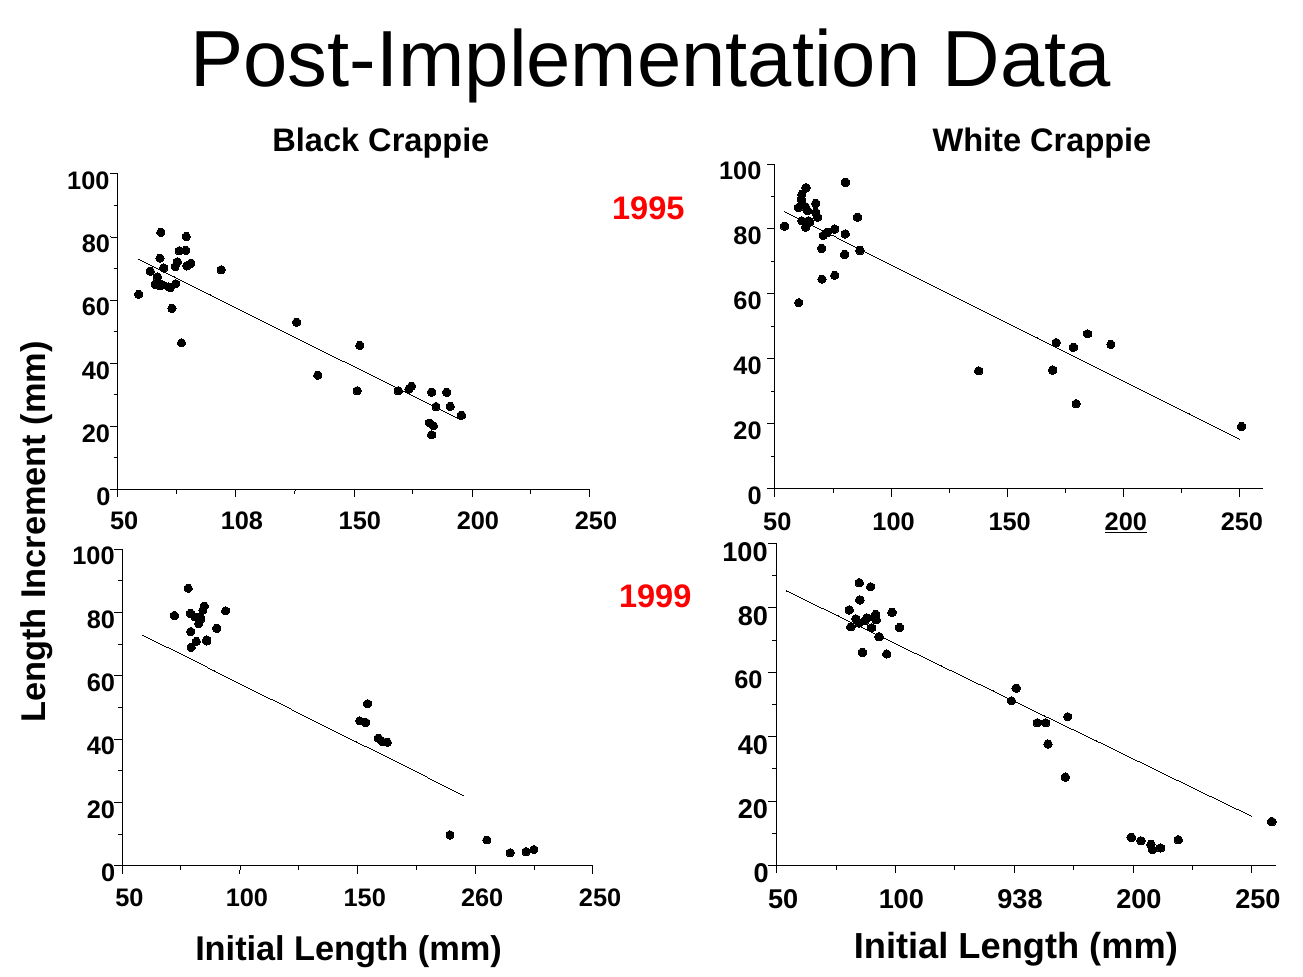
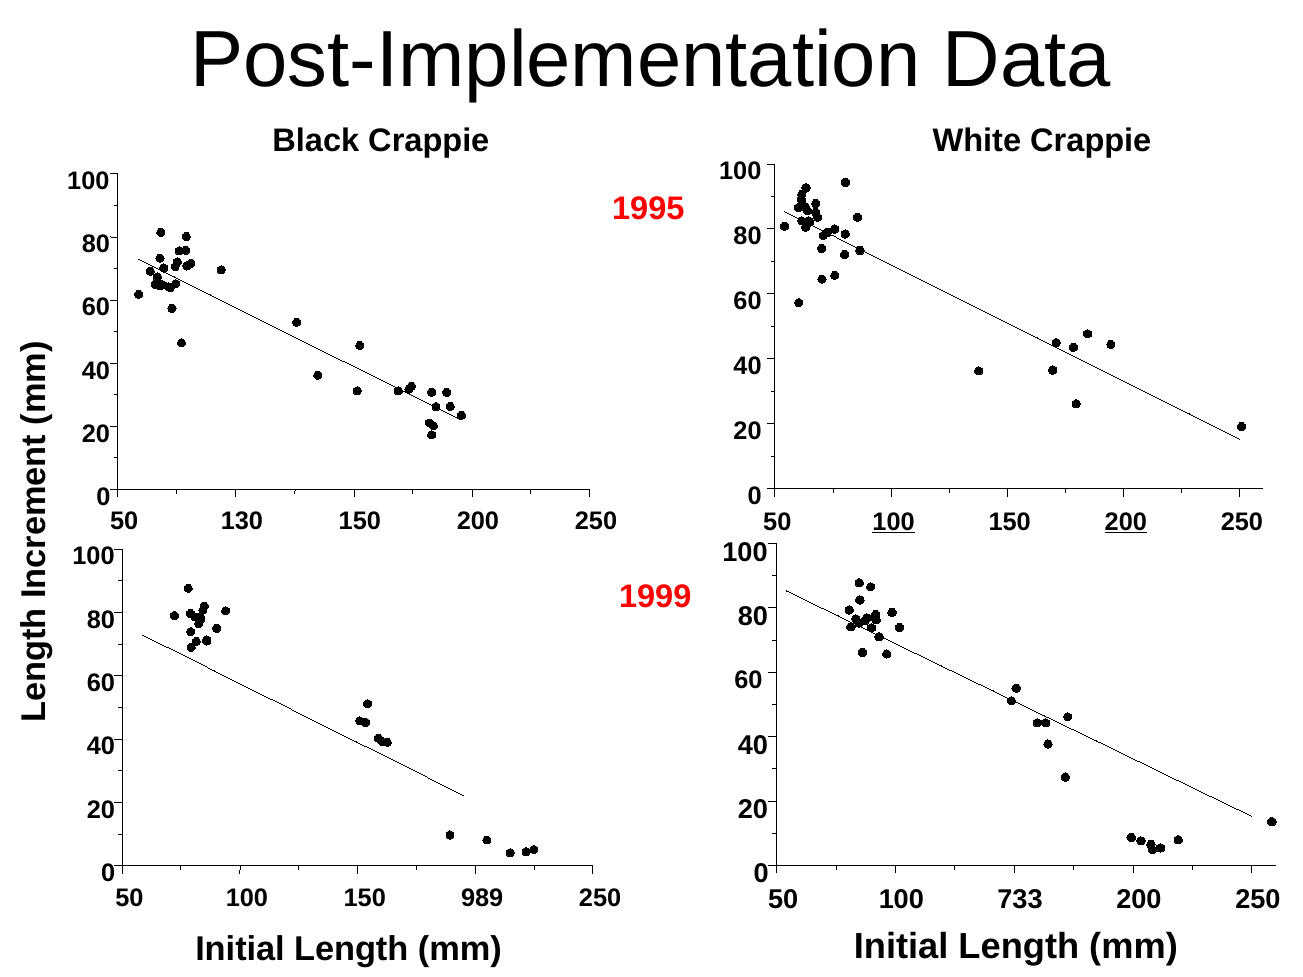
108: 108 -> 130
100 at (894, 522) underline: none -> present
260: 260 -> 989
938: 938 -> 733
